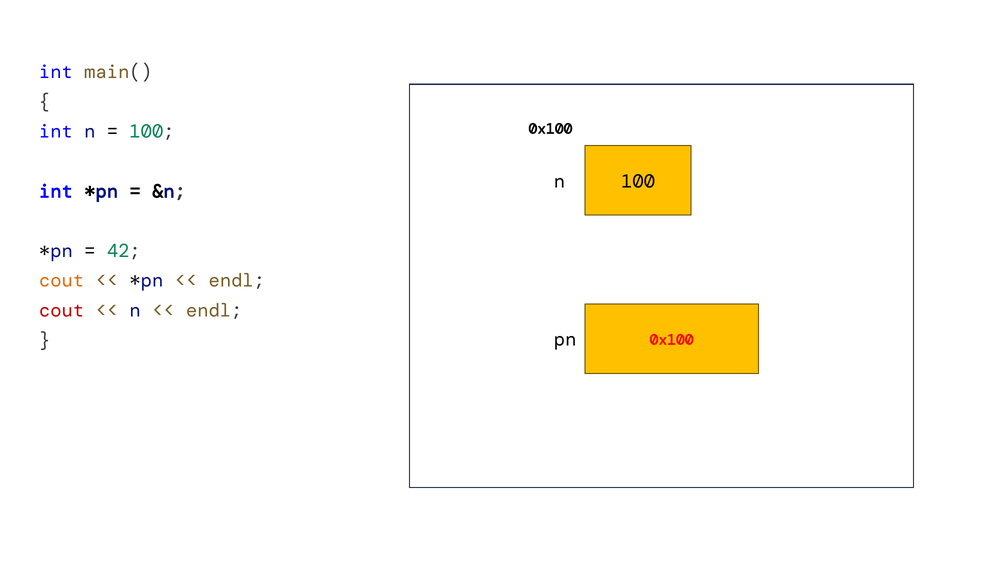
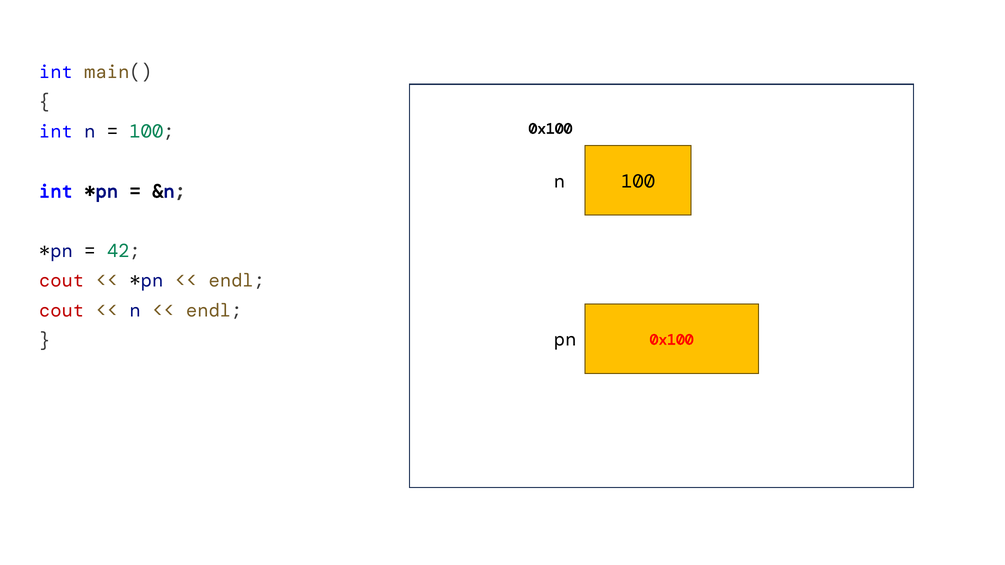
cout at (62, 281) colour: orange -> red
